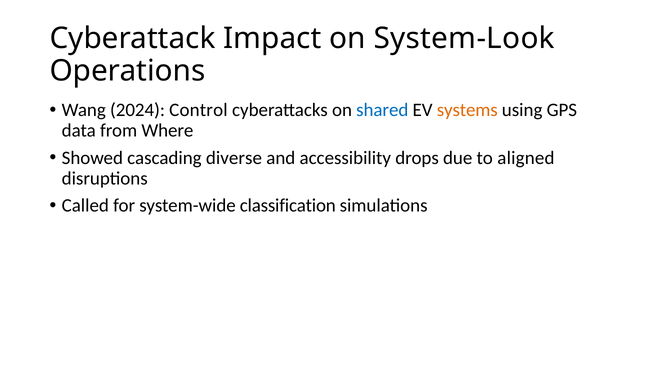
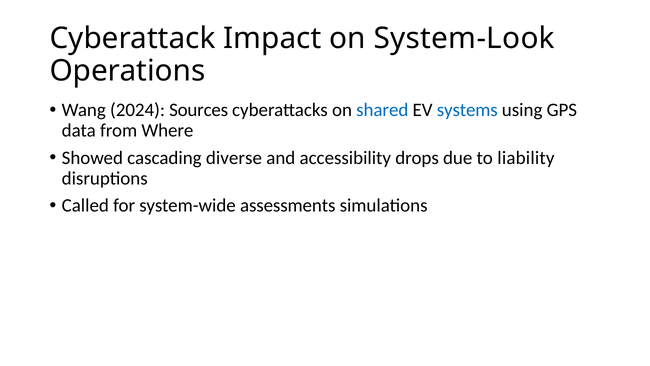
Control: Control -> Sources
systems colour: orange -> blue
aligned: aligned -> liability
classification: classification -> assessments
